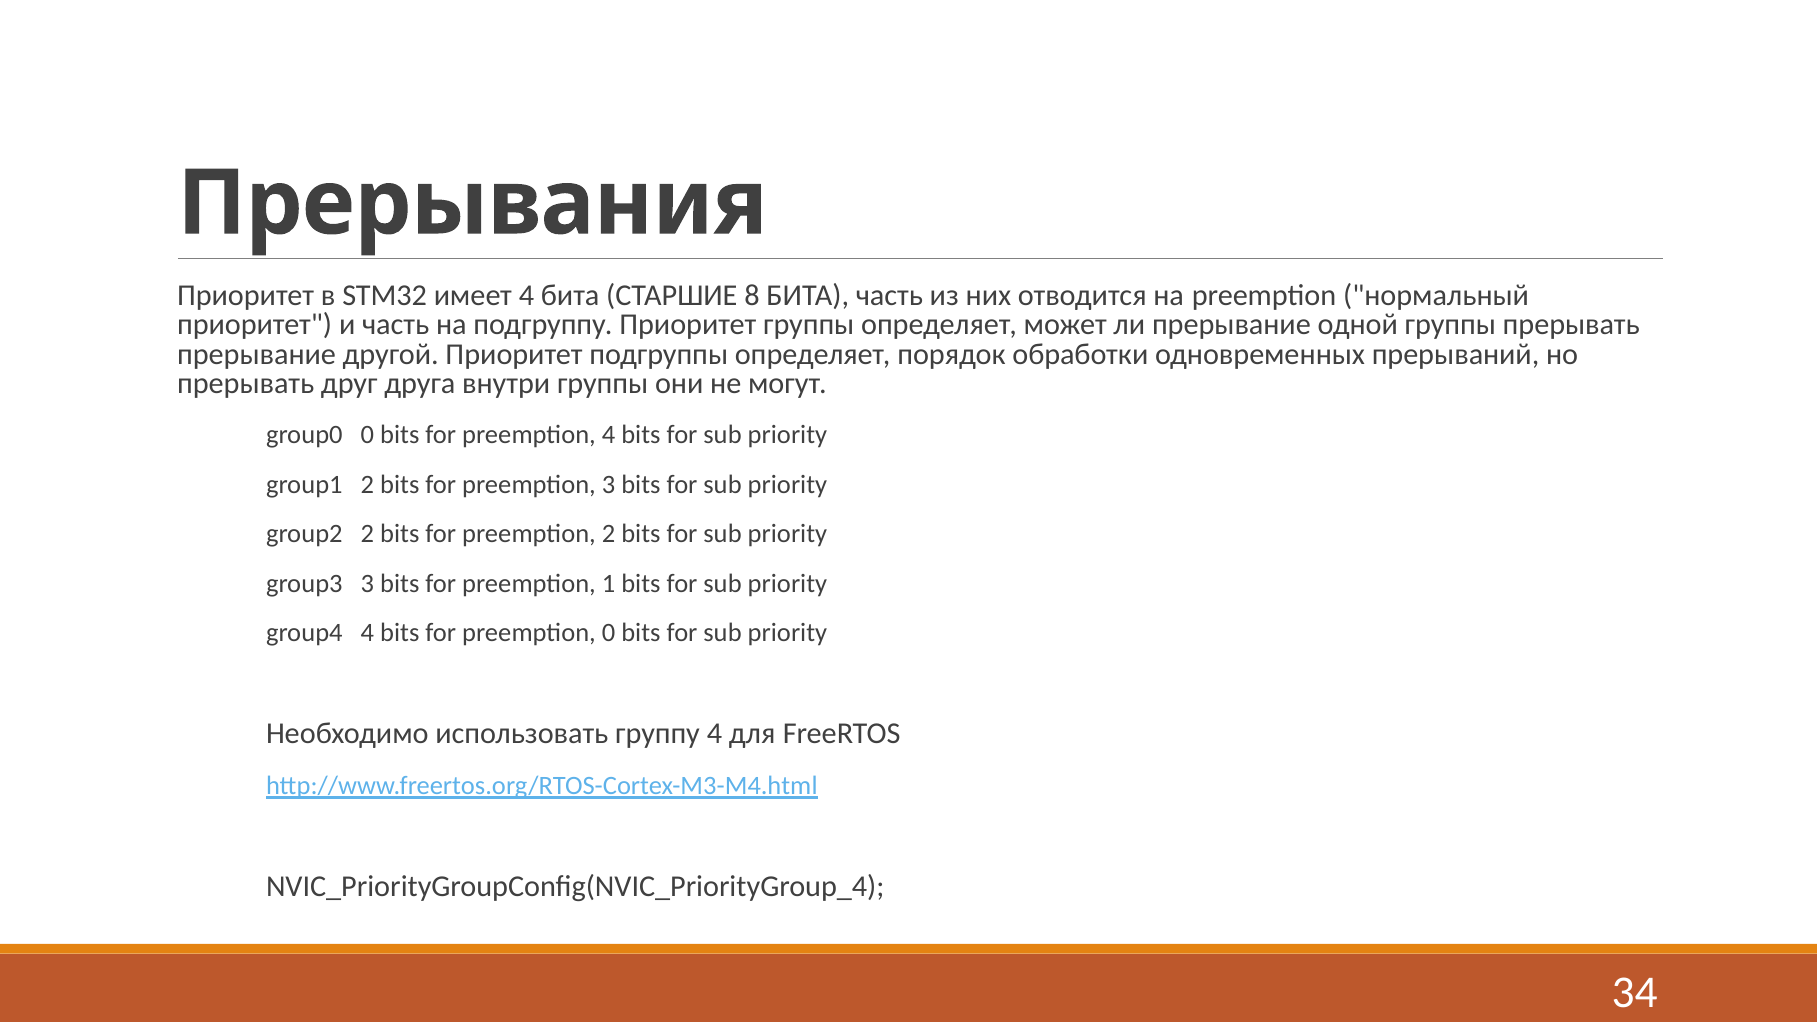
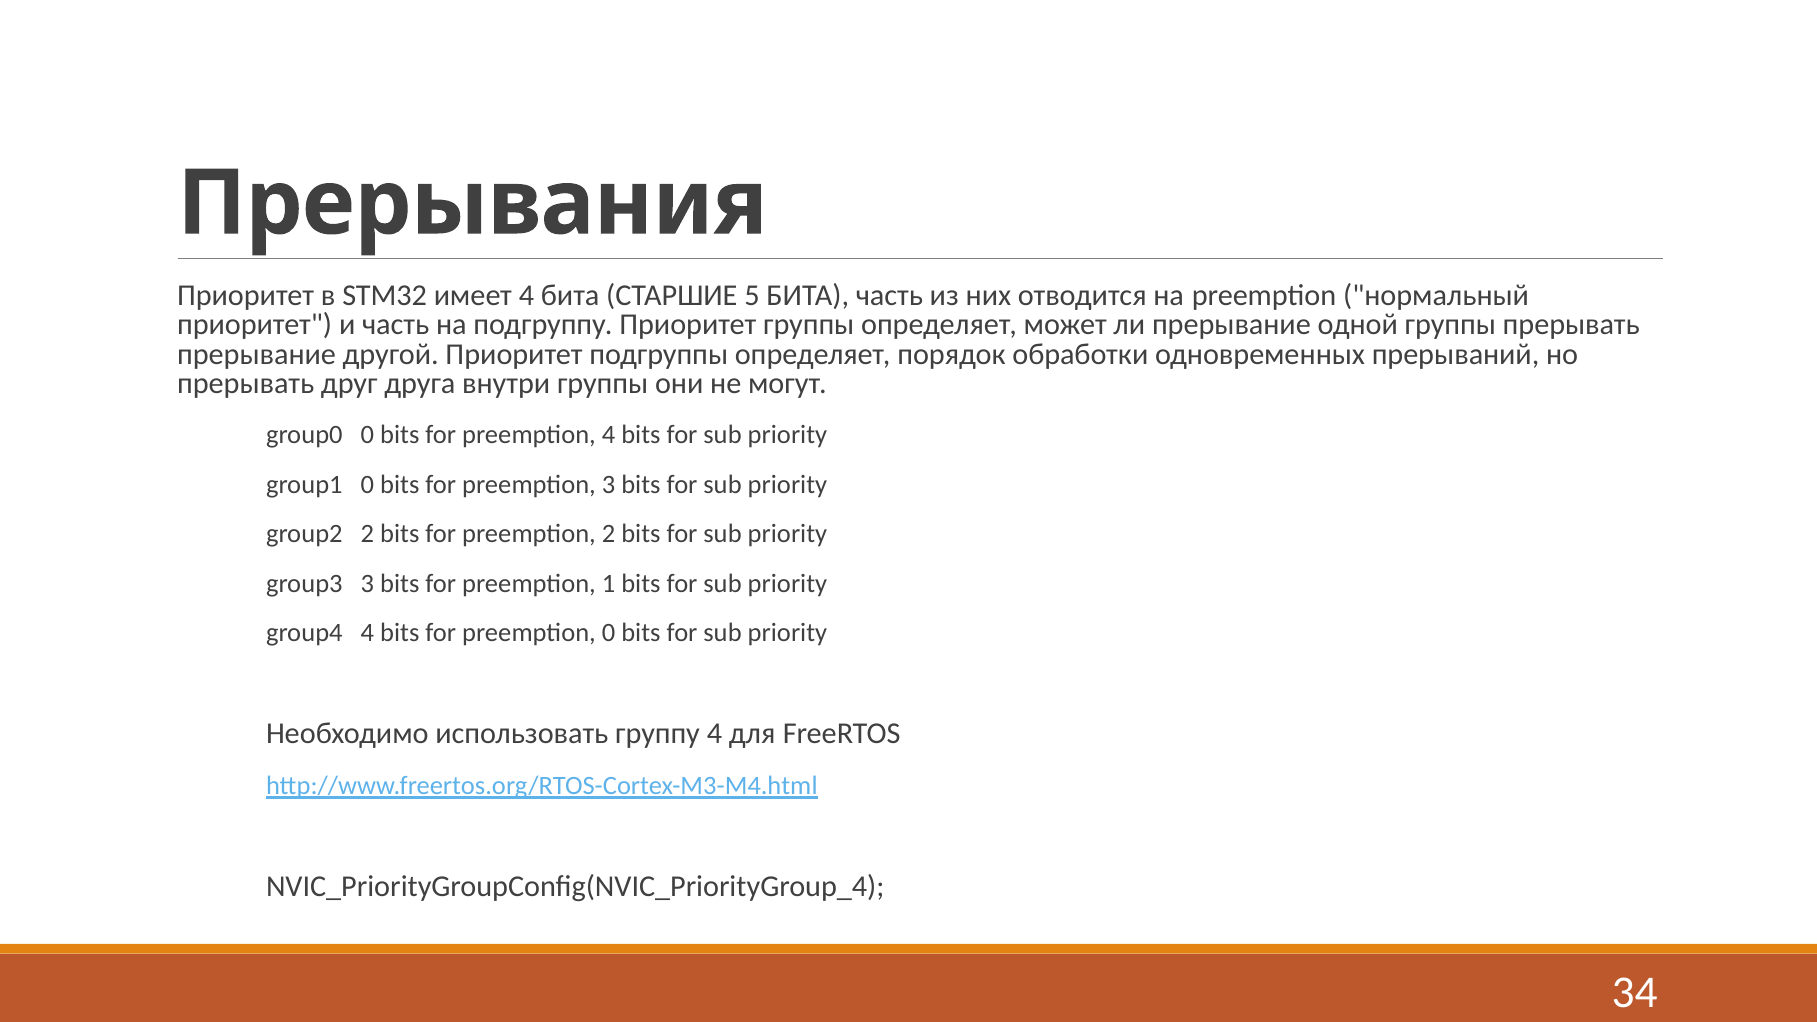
8: 8 -> 5
group1 2: 2 -> 0
